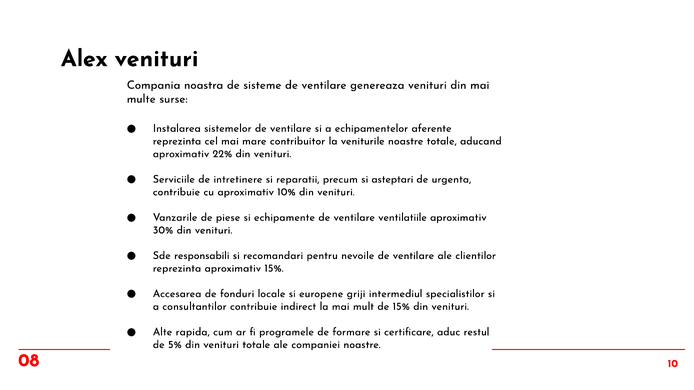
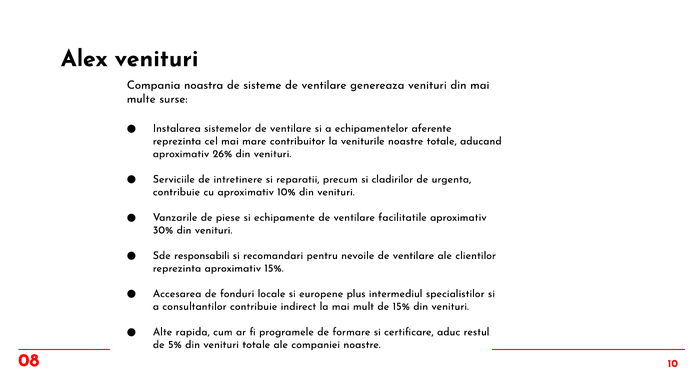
22%: 22% -> 26%
asteptari: asteptari -> cladirilor
ventilatiile: ventilatiile -> facilitatile
griji: griji -> plus
